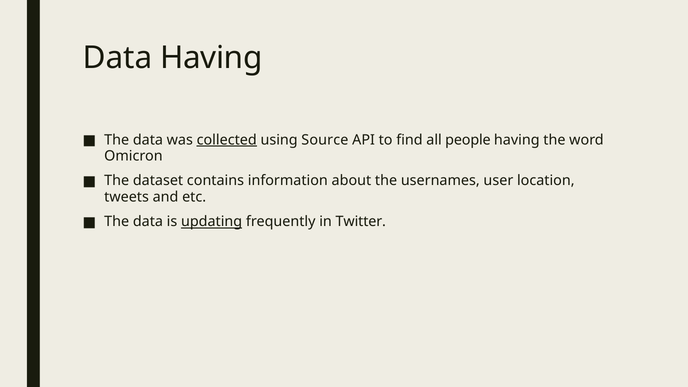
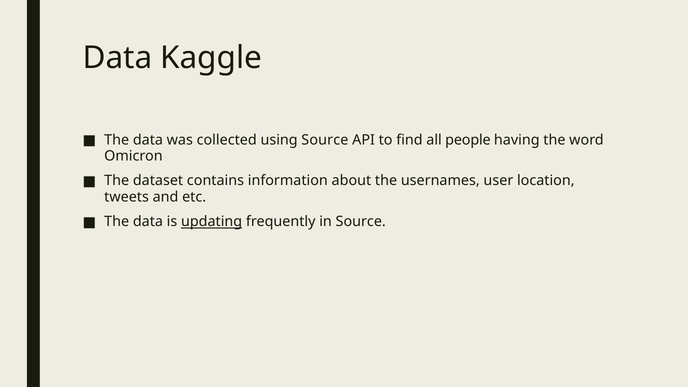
Data Having: Having -> Kaggle
collected underline: present -> none
in Twitter: Twitter -> Source
